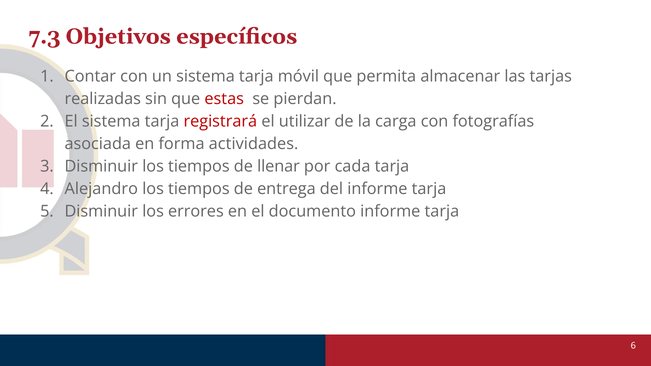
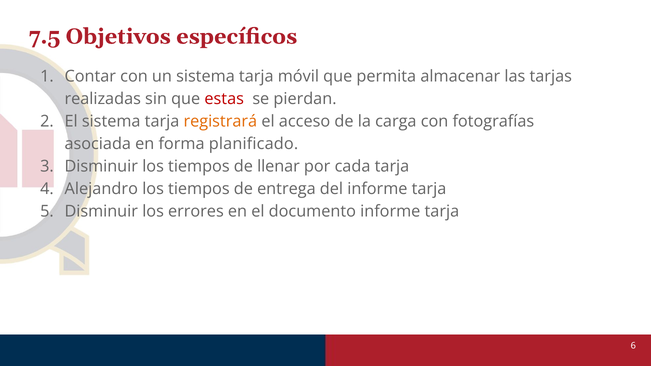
7.3: 7.3 -> 7.5
registrará colour: red -> orange
utilizar: utilizar -> acceso
actividades: actividades -> planificado
